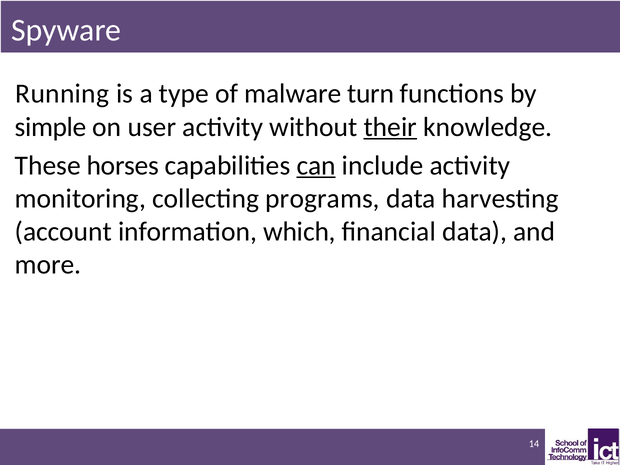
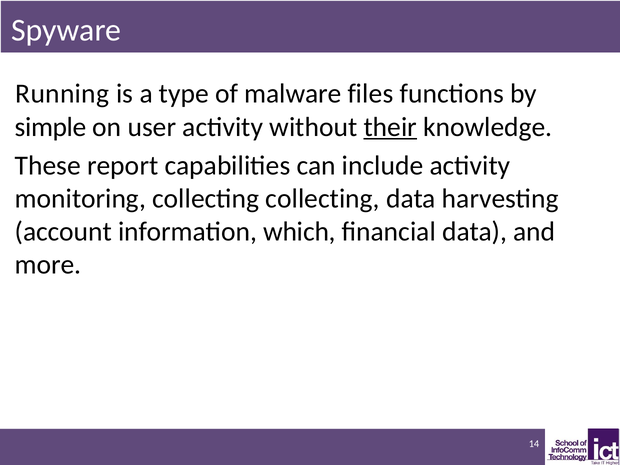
turn: turn -> files
horses: horses -> report
can underline: present -> none
collecting programs: programs -> collecting
